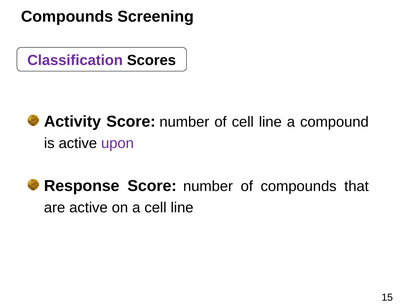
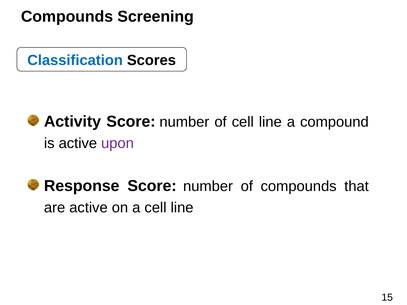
Classification colour: purple -> blue
